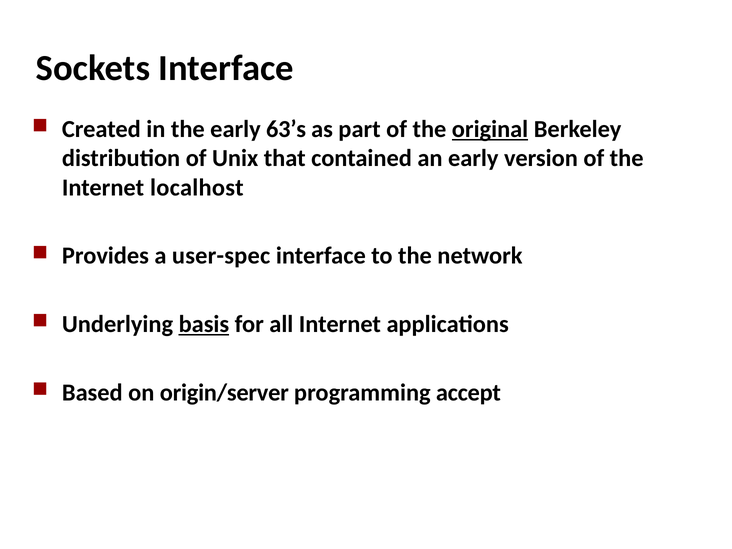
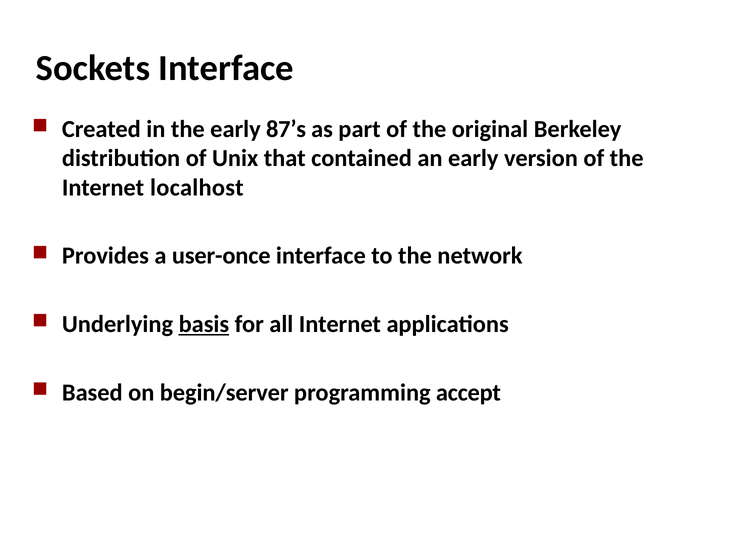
63’s: 63’s -> 87’s
original underline: present -> none
user-spec: user-spec -> user-once
origin/server: origin/server -> begin/server
